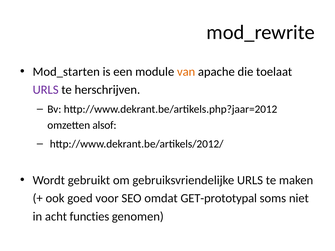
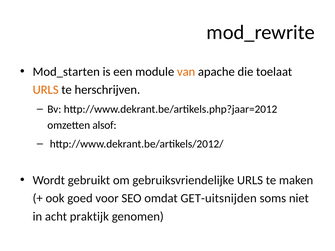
URLS at (46, 90) colour: purple -> orange
GET-prototypal: GET-prototypal -> GET-uitsnijden
functies: functies -> praktijk
